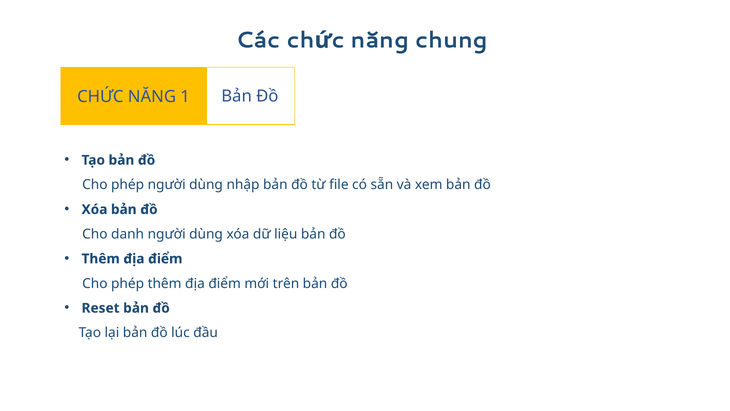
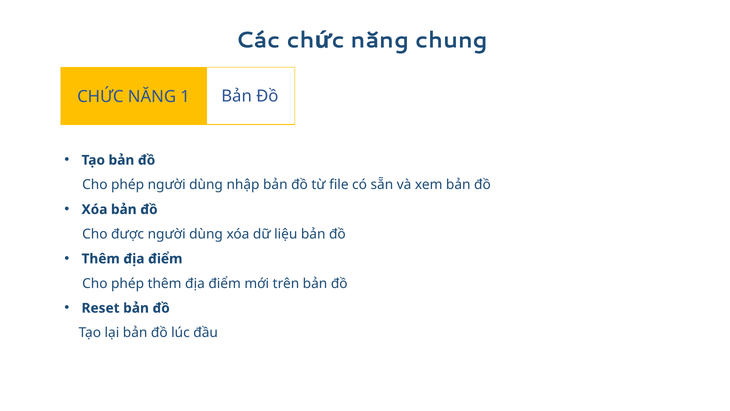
danh: danh -> được
